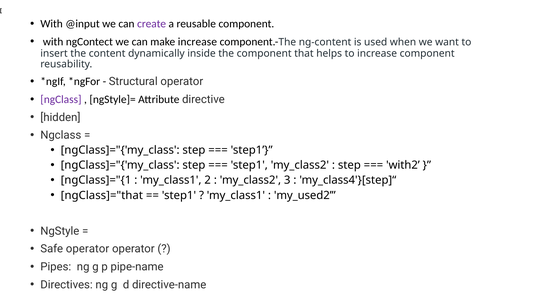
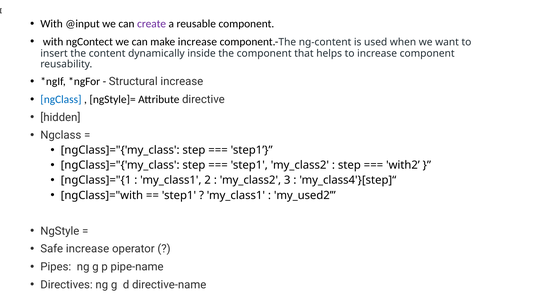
Structural operator: operator -> increase
ngClass at (61, 100) colour: purple -> blue
ngClass]="that: ngClass]="that -> ngClass]="with
Safe operator: operator -> increase
